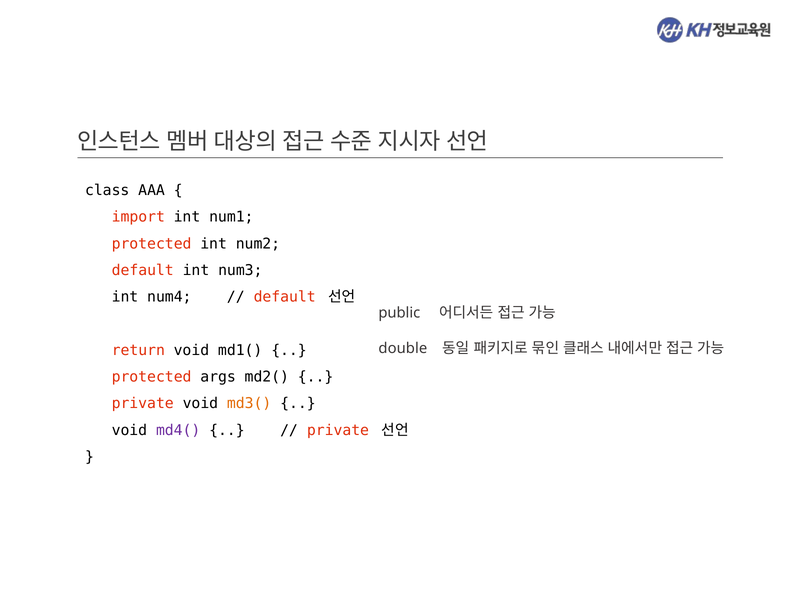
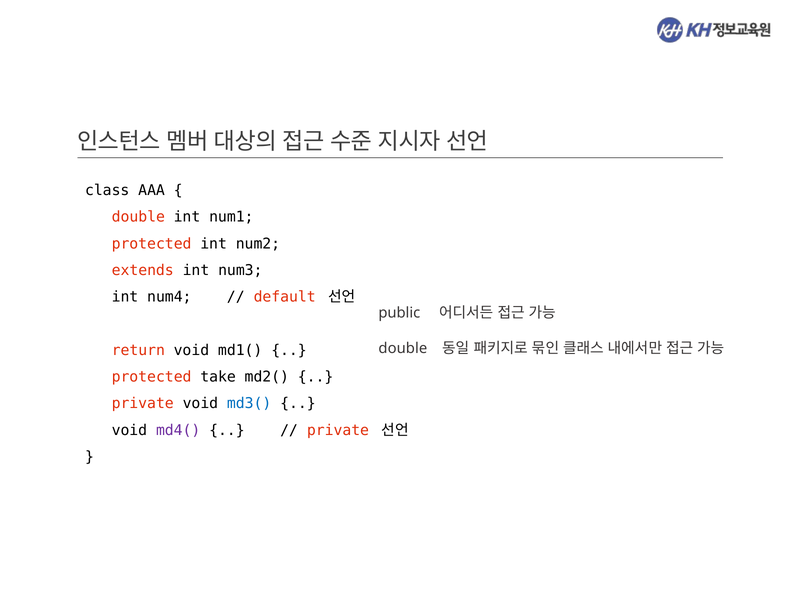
import at (138, 217): import -> double
default at (143, 270): default -> extends
args: args -> take
md3( colour: orange -> blue
